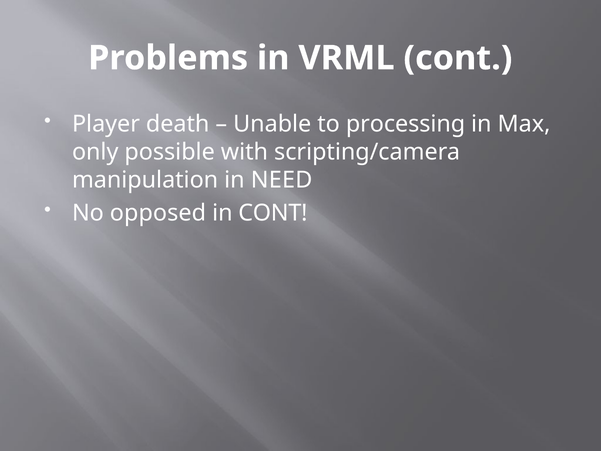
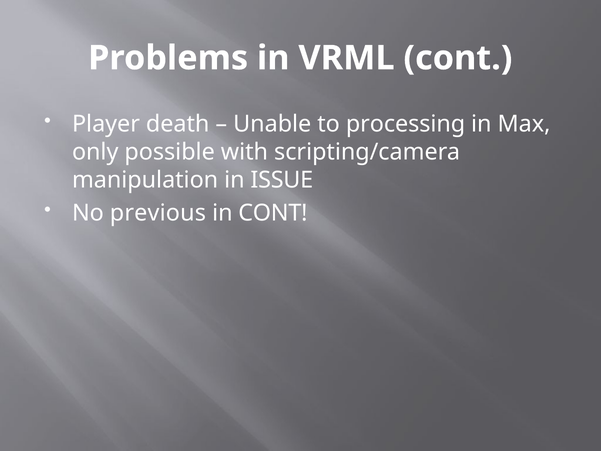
NEED: NEED -> ISSUE
opposed: opposed -> previous
